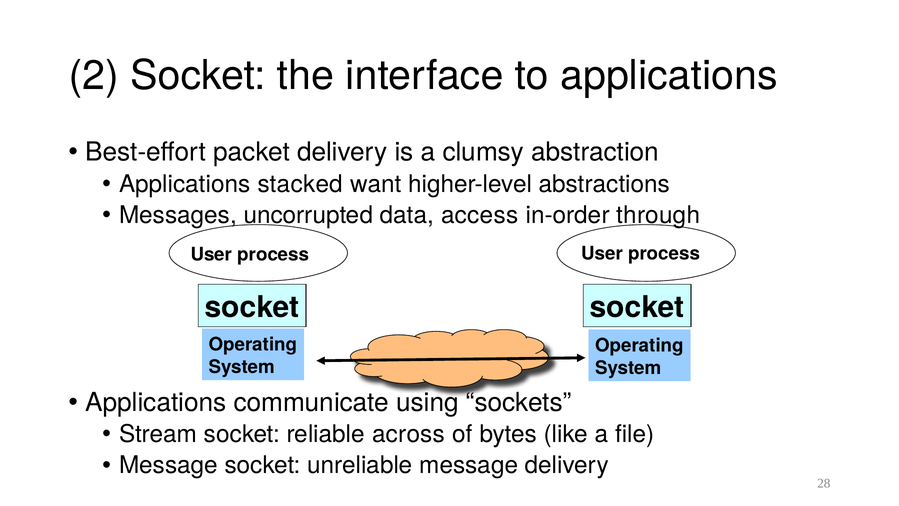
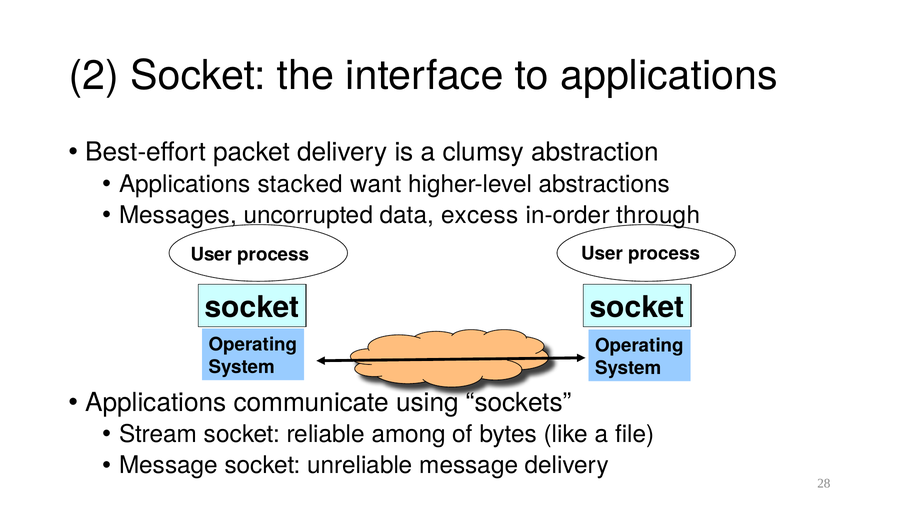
access: access -> excess
across: across -> among
